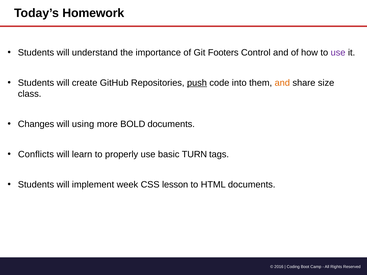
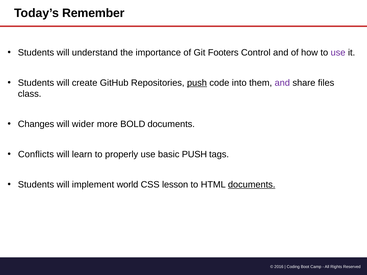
Homework: Homework -> Remember
and at (282, 83) colour: orange -> purple
size: size -> files
using: using -> wider
basic TURN: TURN -> PUSH
week: week -> world
documents at (252, 185) underline: none -> present
